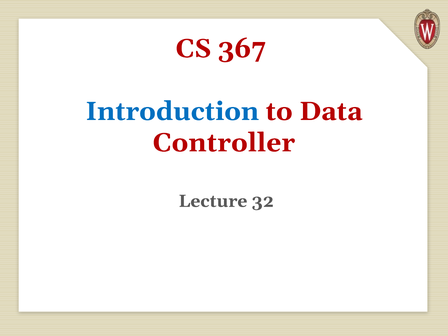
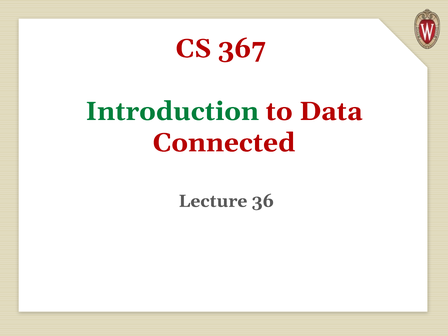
Introduction colour: blue -> green
Controller: Controller -> Connected
32: 32 -> 36
